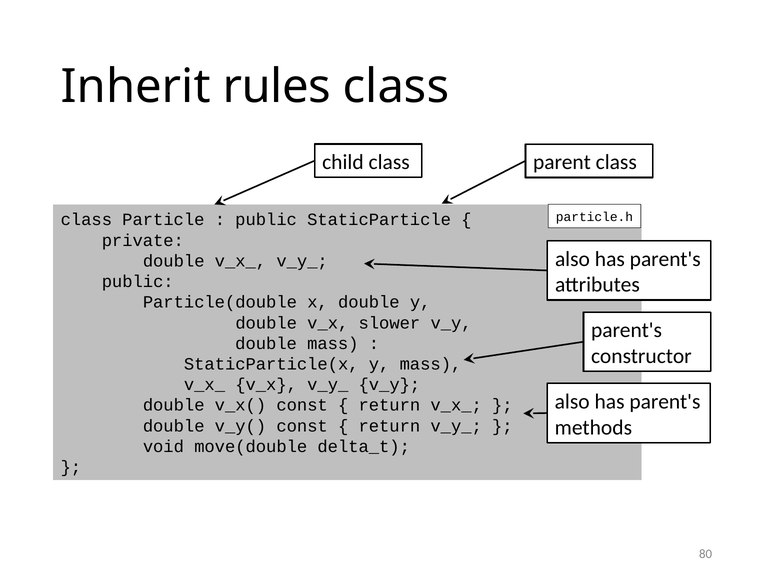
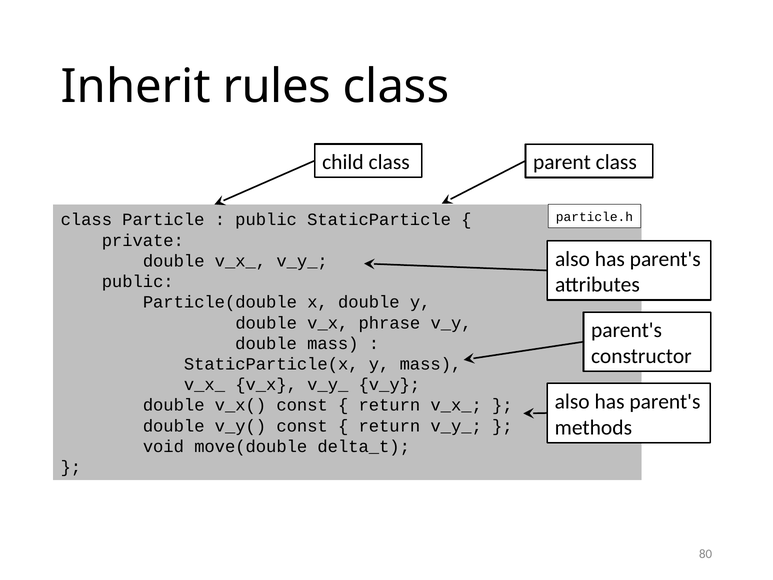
slower: slower -> phrase
